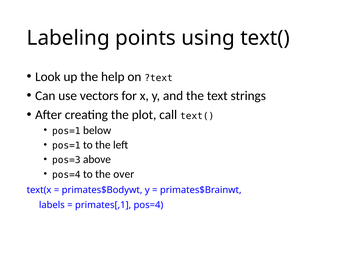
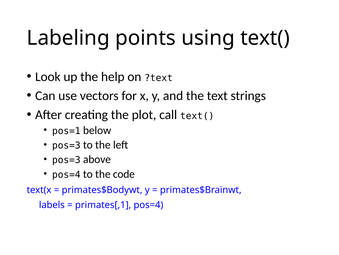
pos=1 at (66, 145): pos=1 -> pos=3
over: over -> code
